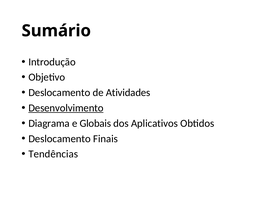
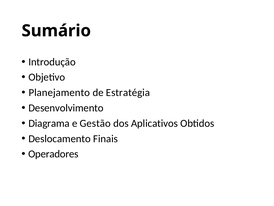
Deslocamento at (59, 92): Deslocamento -> Planejamento
Atividades: Atividades -> Estratégia
Desenvolvimento underline: present -> none
Globais: Globais -> Gestão
Tendências: Tendências -> Operadores
